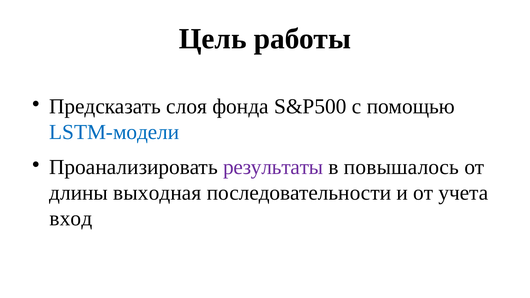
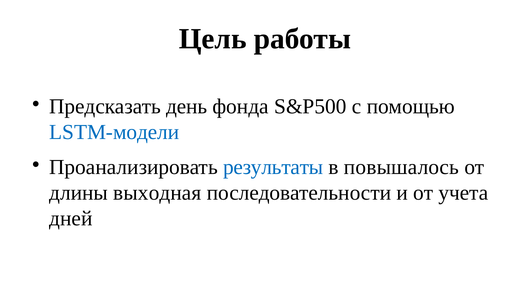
слоя: слоя -> день
результаты colour: purple -> blue
вход: вход -> дней
